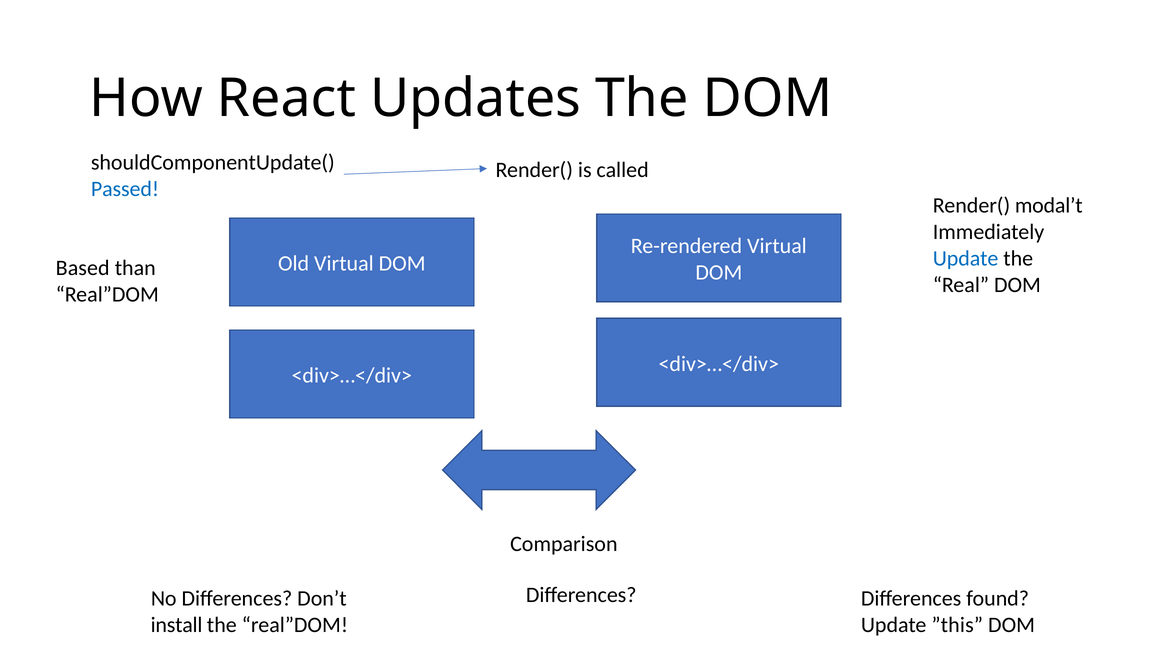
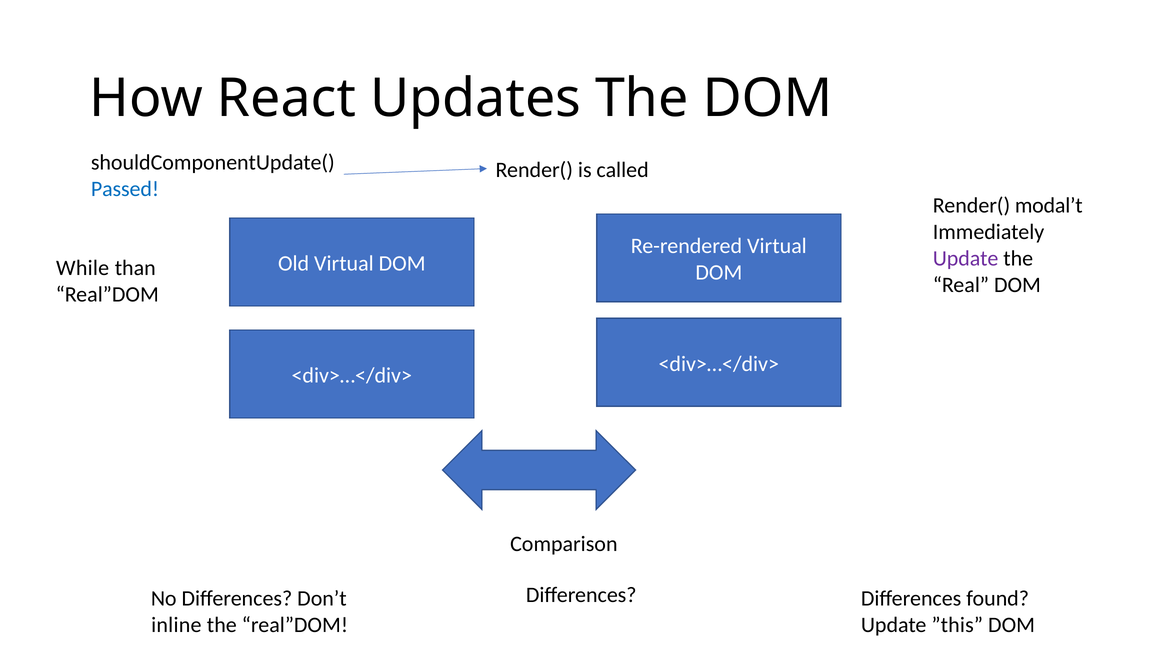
Update at (966, 258) colour: blue -> purple
Based: Based -> While
install: install -> inline
